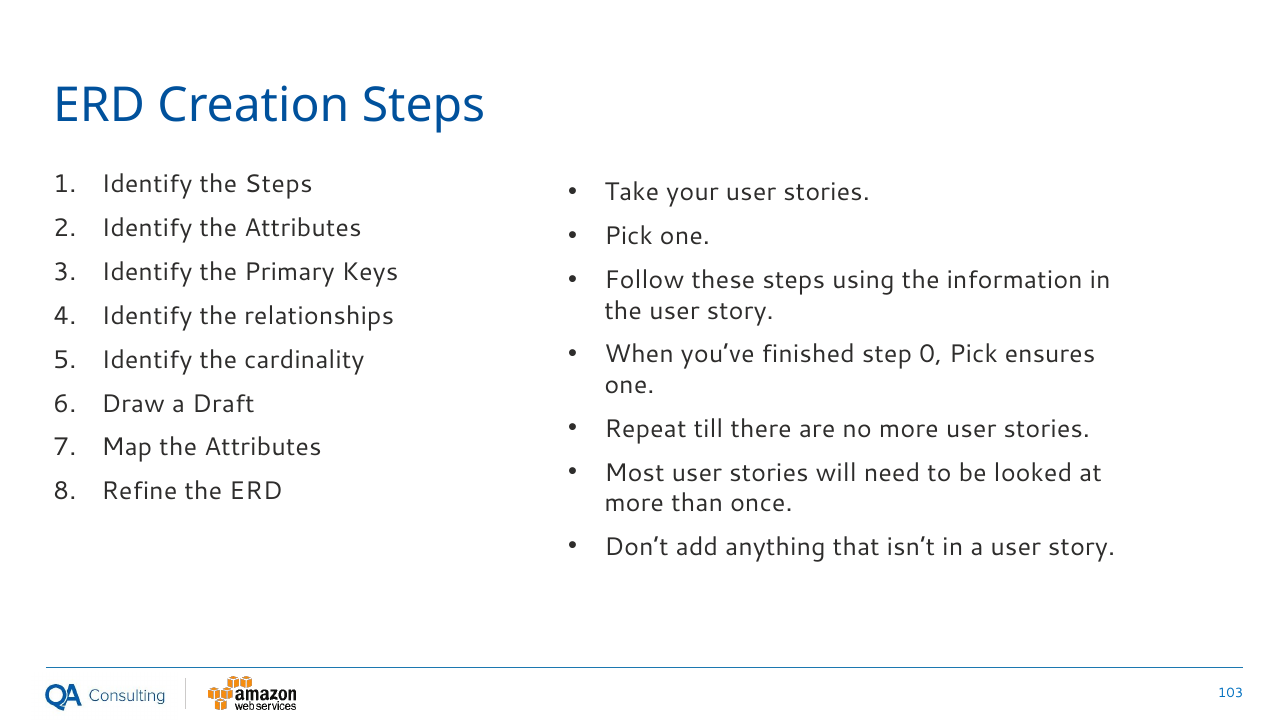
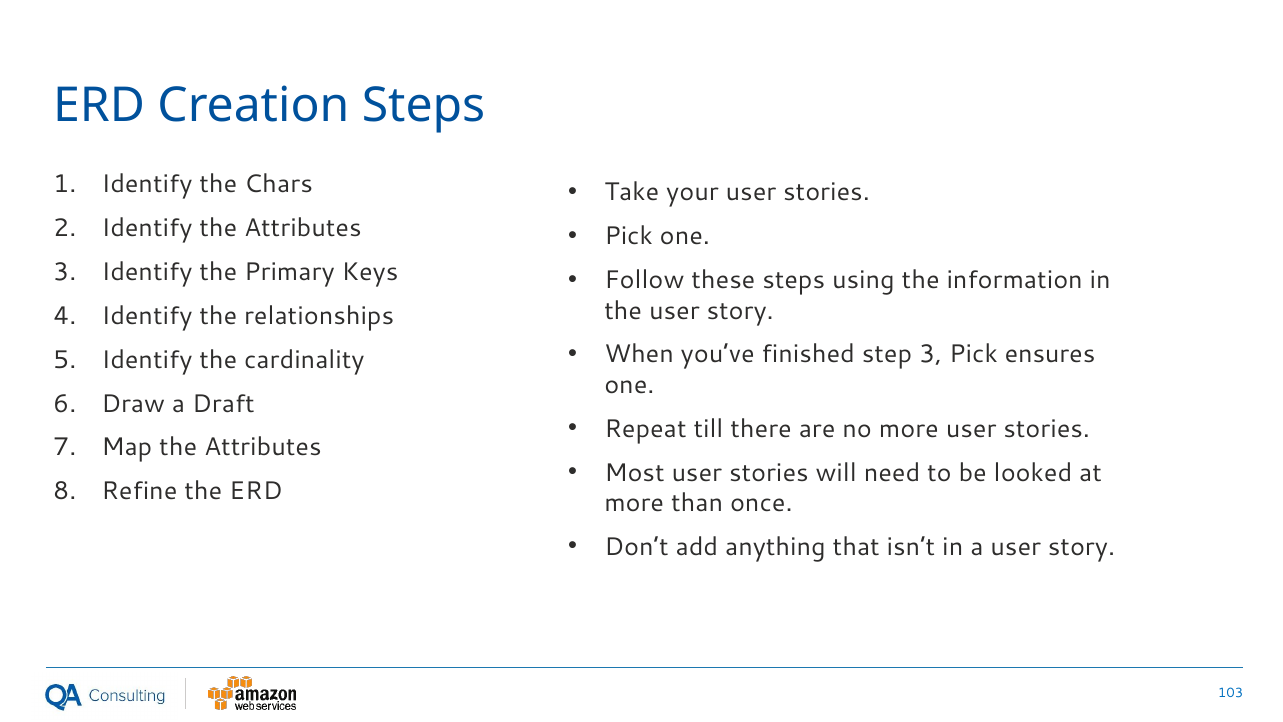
the Steps: Steps -> Chars
step 0: 0 -> 3
